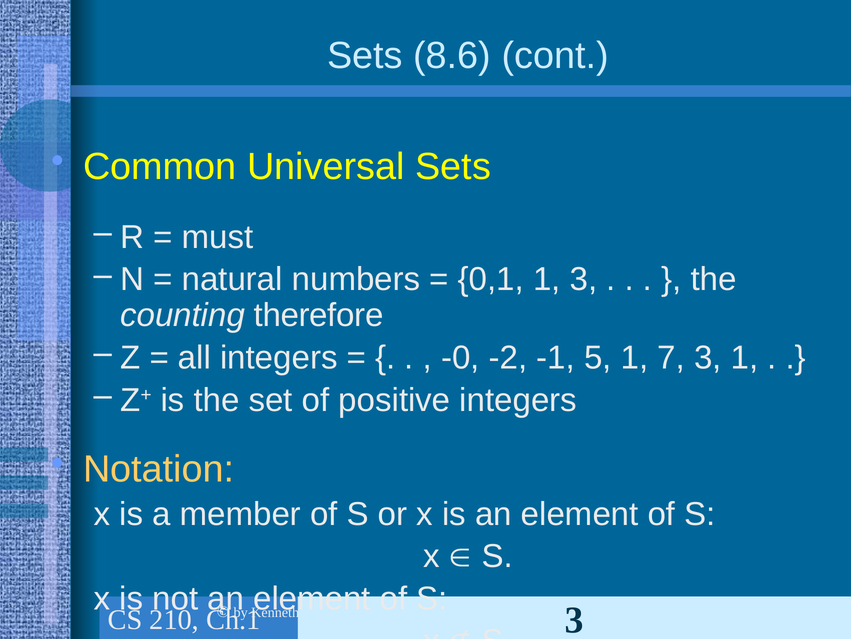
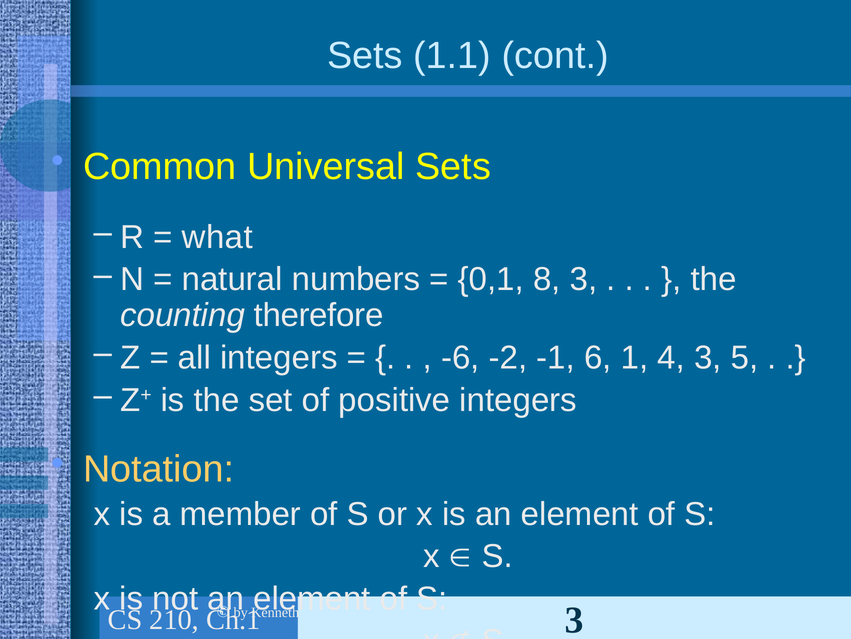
8.6: 8.6 -> 1.1
must: must -> what
0,1 1: 1 -> 8
-0: -0 -> -6
5: 5 -> 6
7: 7 -> 4
3 1: 1 -> 5
